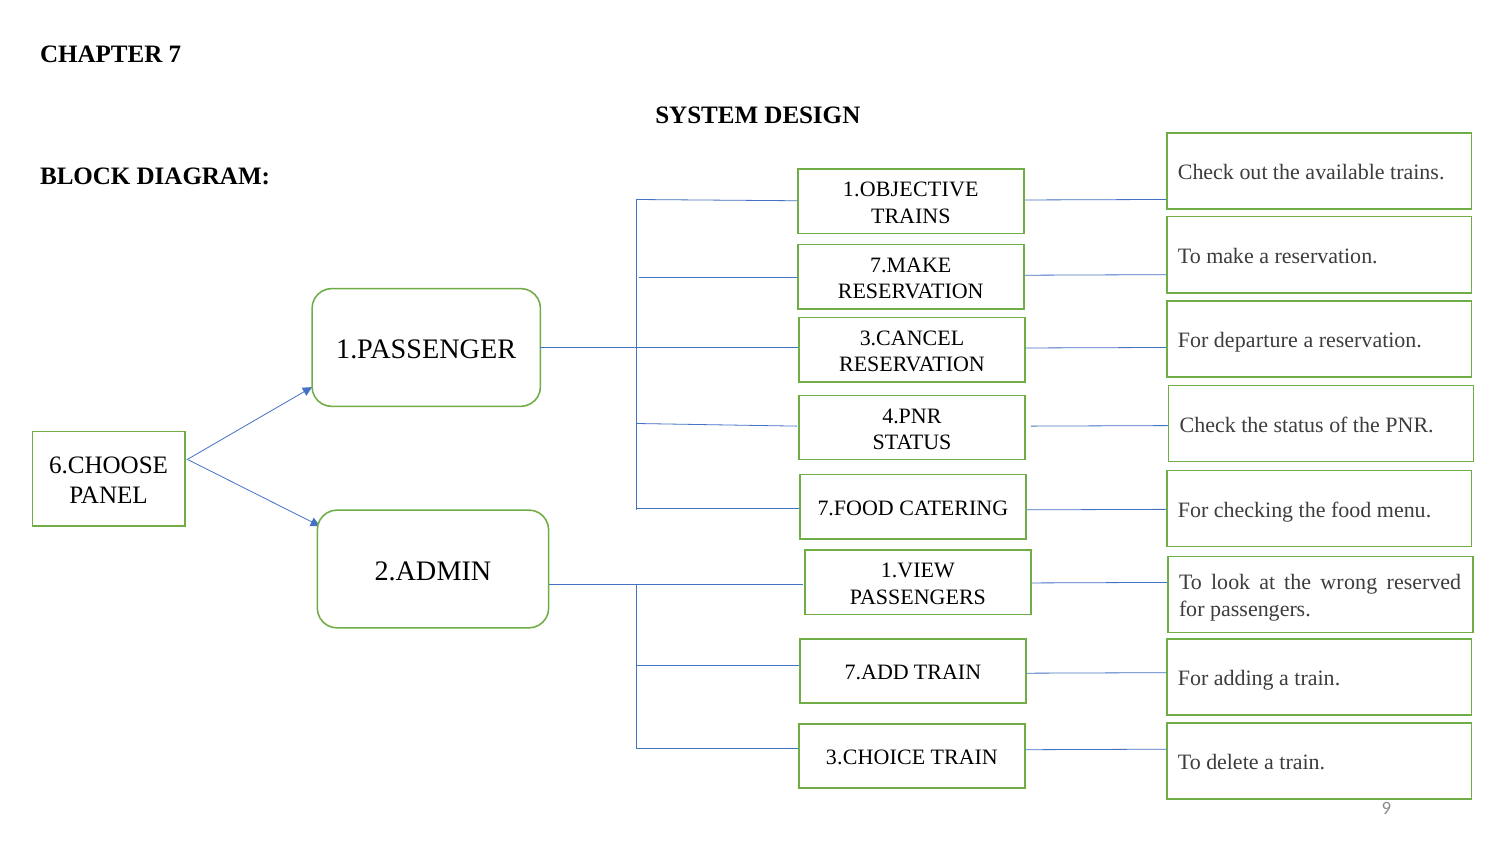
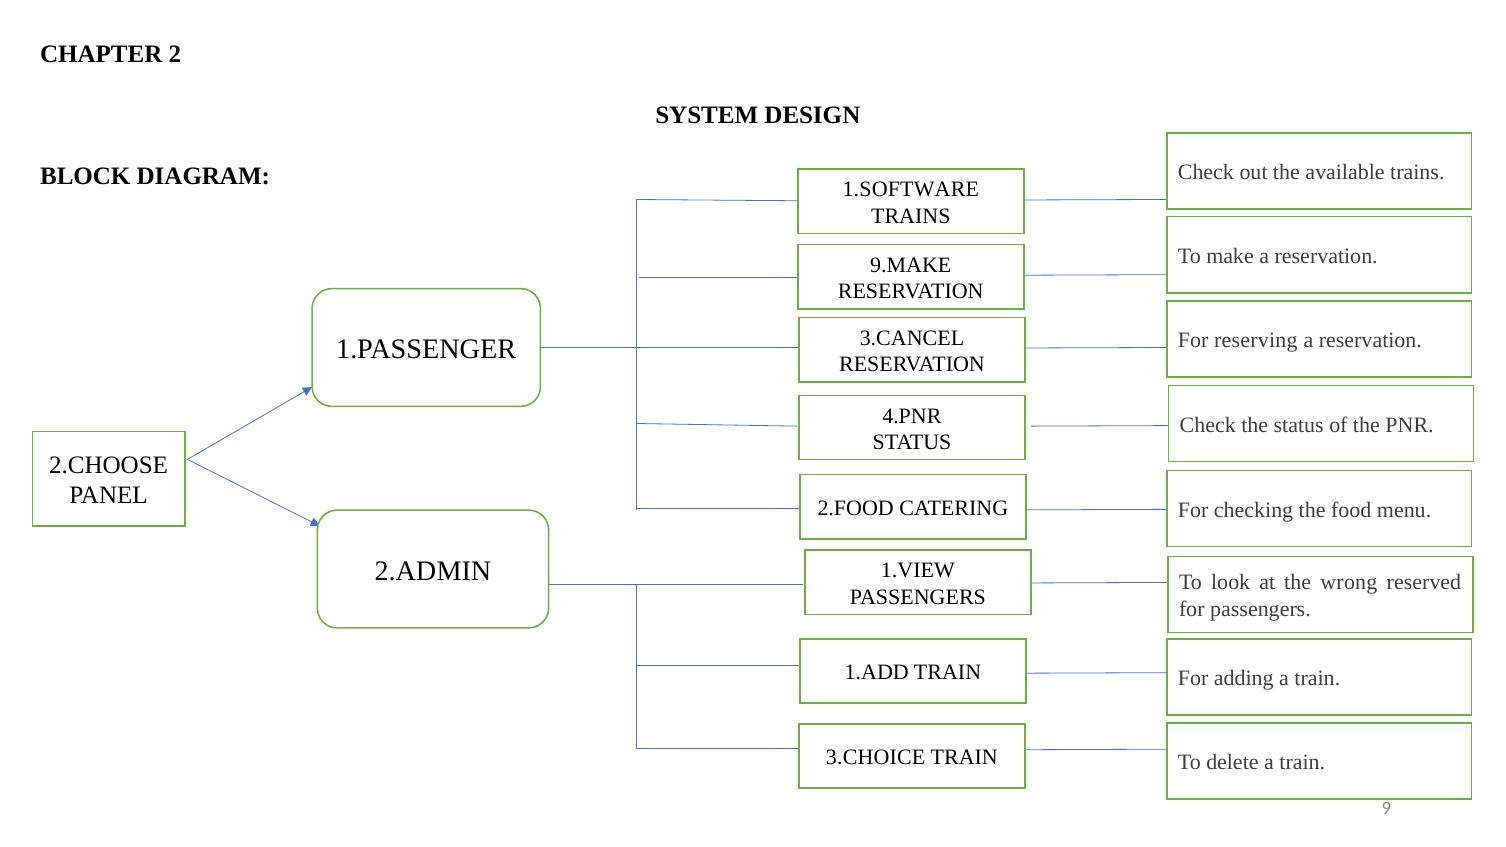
7: 7 -> 2
1.OBJECTIVE: 1.OBJECTIVE -> 1.SOFTWARE
7.MAKE: 7.MAKE -> 9.MAKE
departure: departure -> reserving
6.CHOOSE: 6.CHOOSE -> 2.CHOOSE
7.FOOD: 7.FOOD -> 2.FOOD
7.ADD: 7.ADD -> 1.ADD
